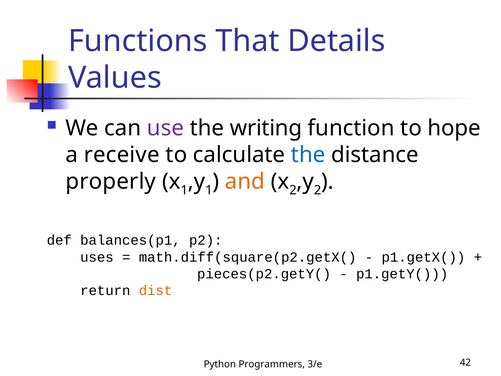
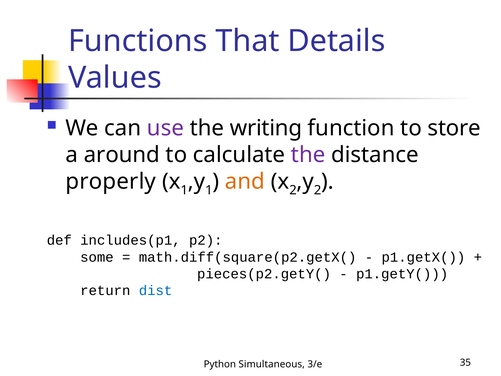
hope: hope -> store
receive: receive -> around
the at (308, 155) colour: blue -> purple
balances(p1: balances(p1 -> includes(p1
uses: uses -> some
dist colour: orange -> blue
Programmers: Programmers -> Simultaneous
42: 42 -> 35
